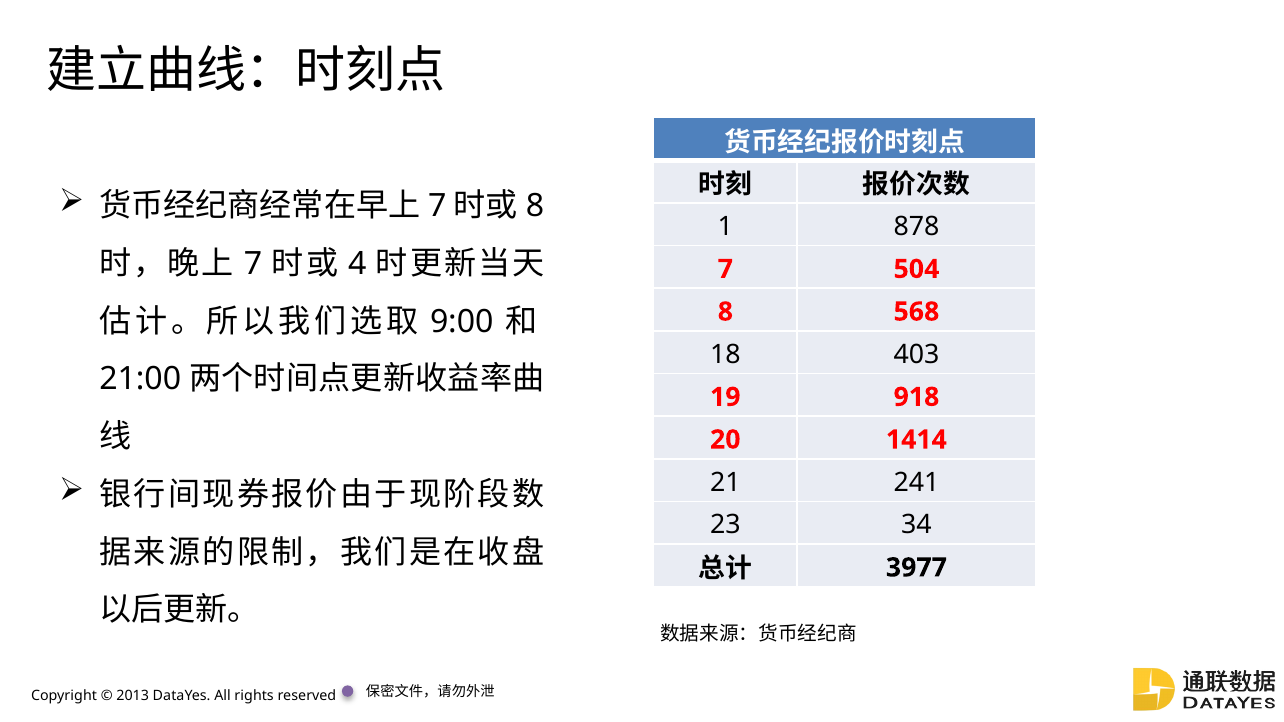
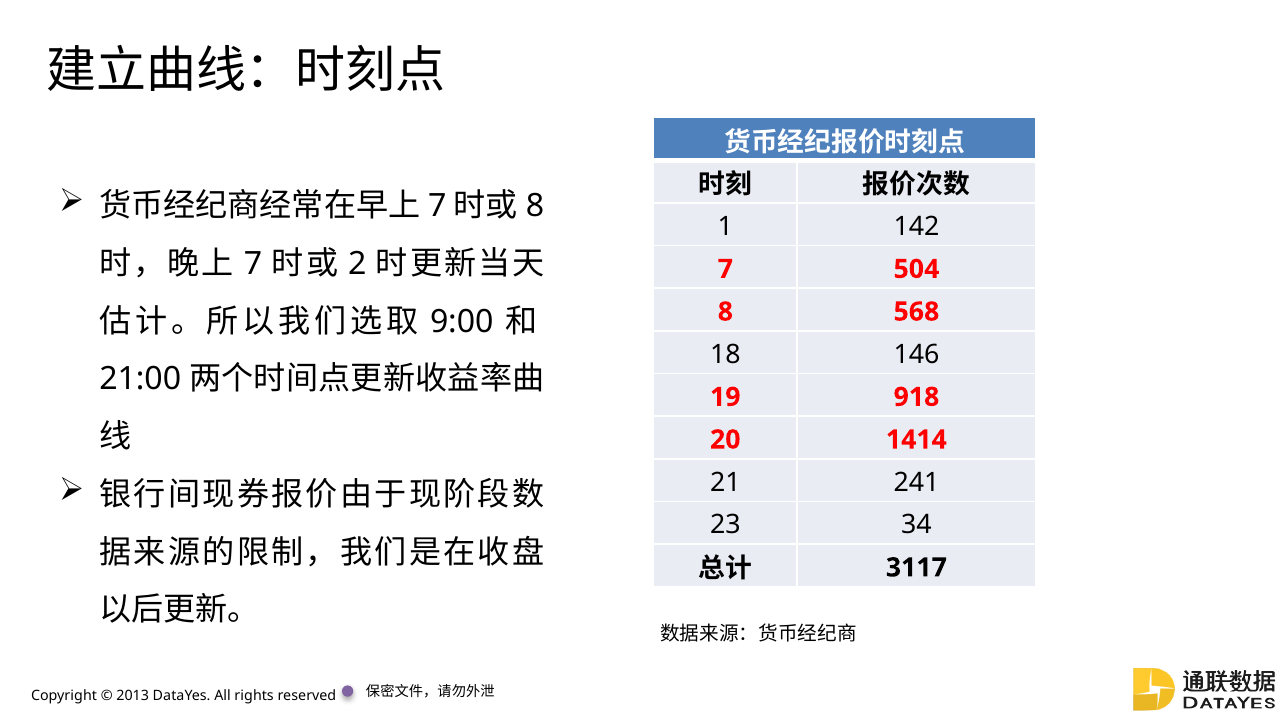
878: 878 -> 142
4: 4 -> 2
403: 403 -> 146
3977: 3977 -> 3117
